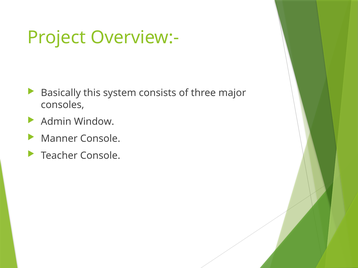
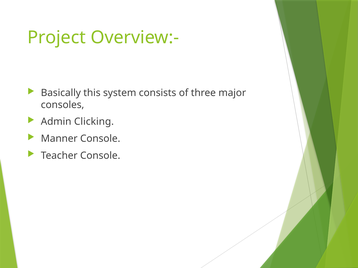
Window: Window -> Clicking
